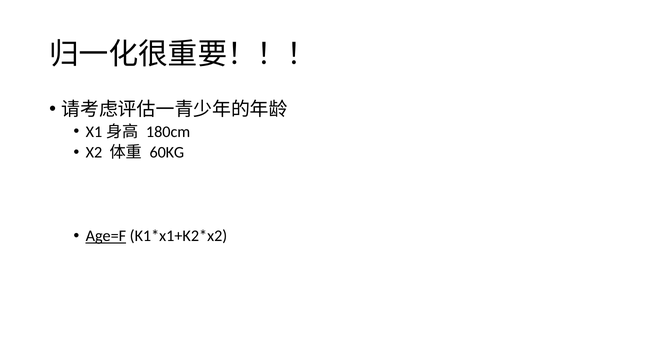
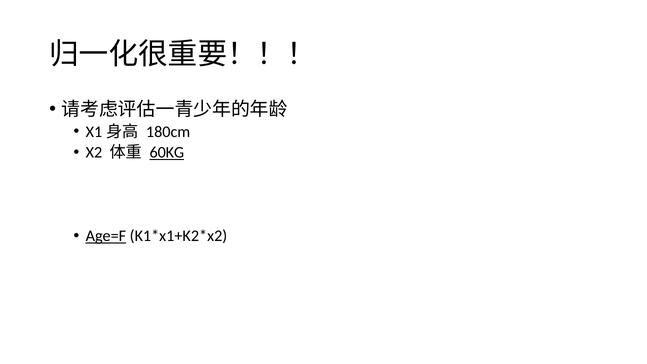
60KG underline: none -> present
